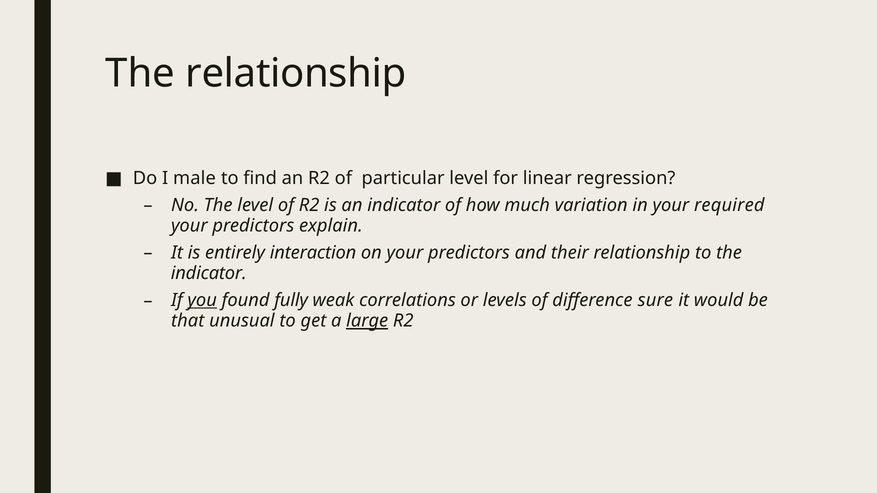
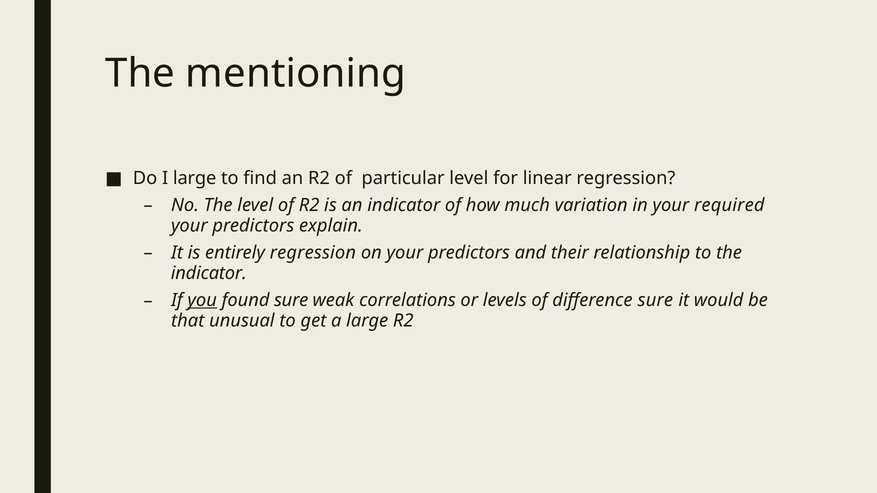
The relationship: relationship -> mentioning
I male: male -> large
entirely interaction: interaction -> regression
found fully: fully -> sure
large at (367, 321) underline: present -> none
